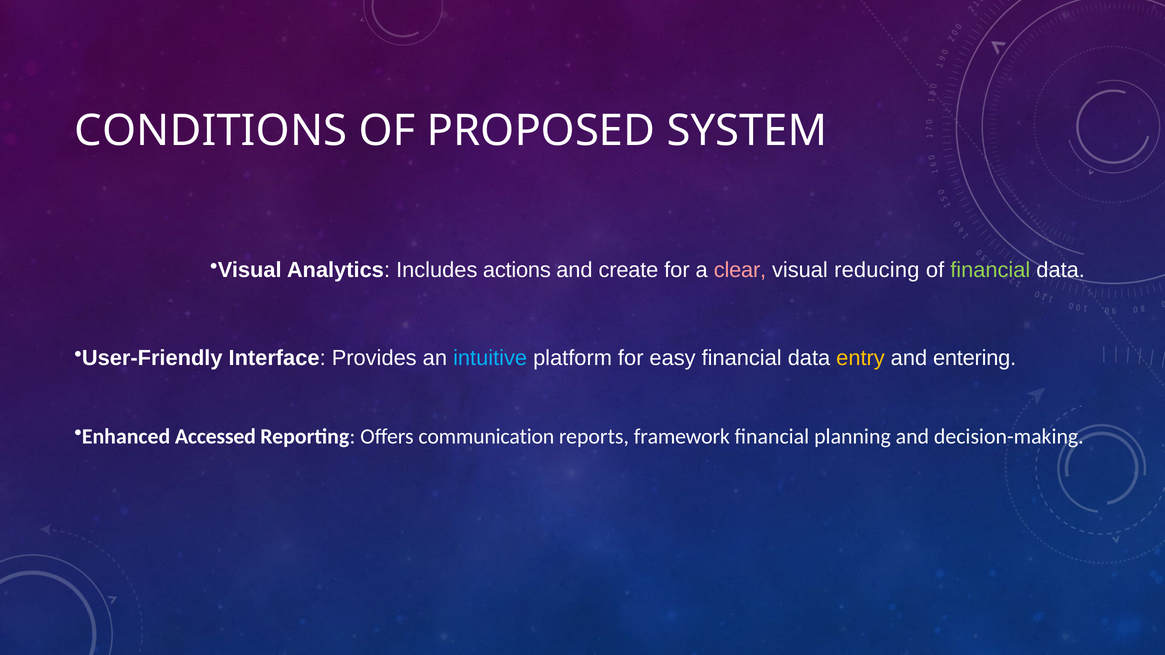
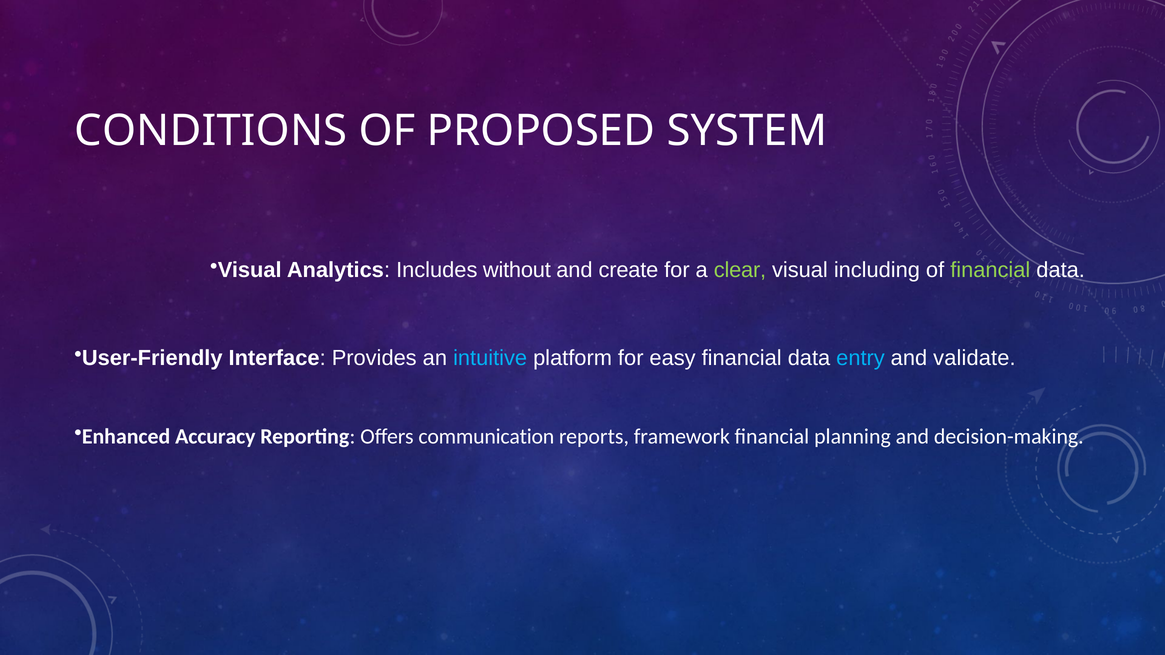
actions: actions -> without
clear colour: pink -> light green
reducing: reducing -> including
entry colour: yellow -> light blue
entering: entering -> validate
Accessed: Accessed -> Accuracy
